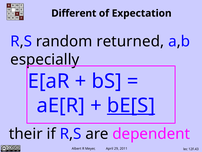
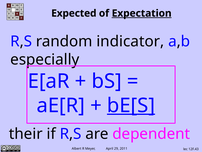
Different: Different -> Expected
Expectation underline: none -> present
returned: returned -> indicator
